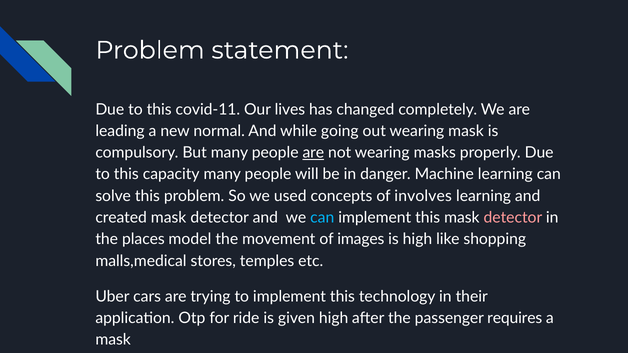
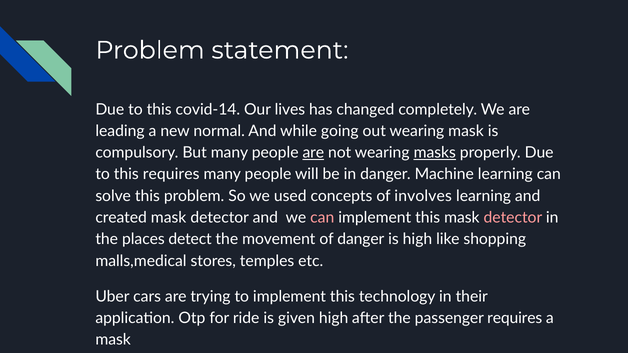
covid-11: covid-11 -> covid-14
masks underline: none -> present
this capacity: capacity -> requires
can at (322, 218) colour: light blue -> pink
model: model -> detect
of images: images -> danger
